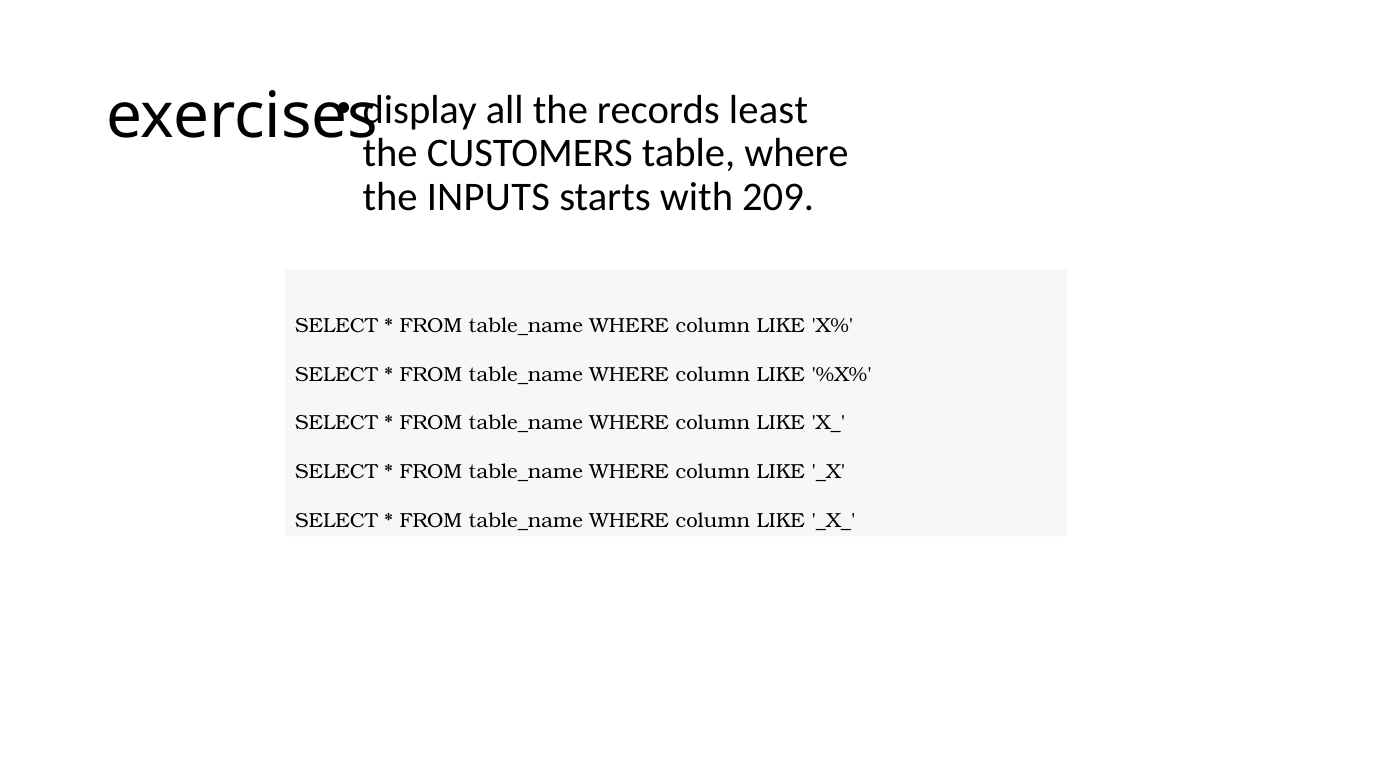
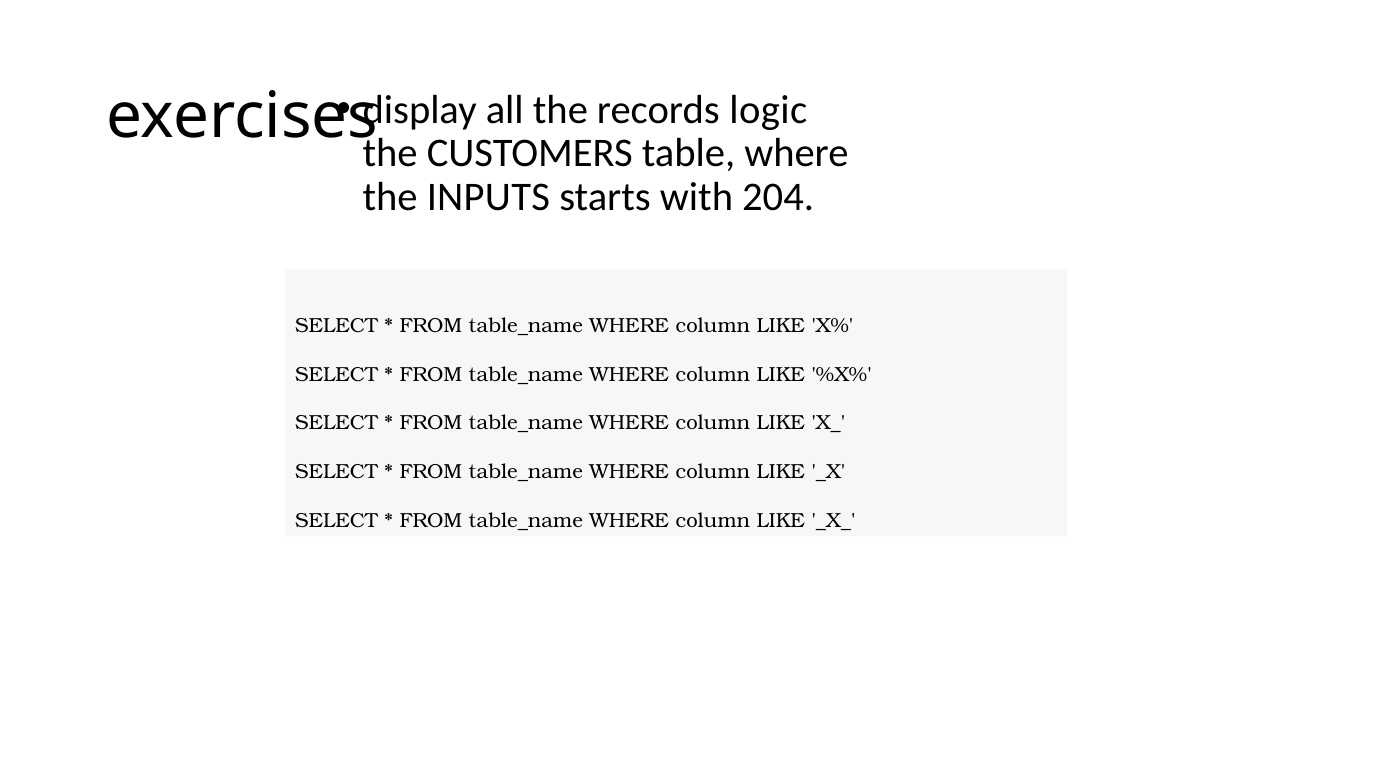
least: least -> logic
209: 209 -> 204
